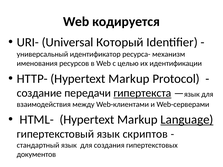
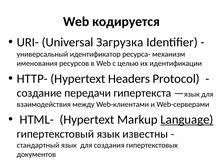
Который: Который -> Загрузка
HTTP- Hypertext Markup: Markup -> Headers
гипертекста underline: present -> none
скриптов: скриптов -> известны
